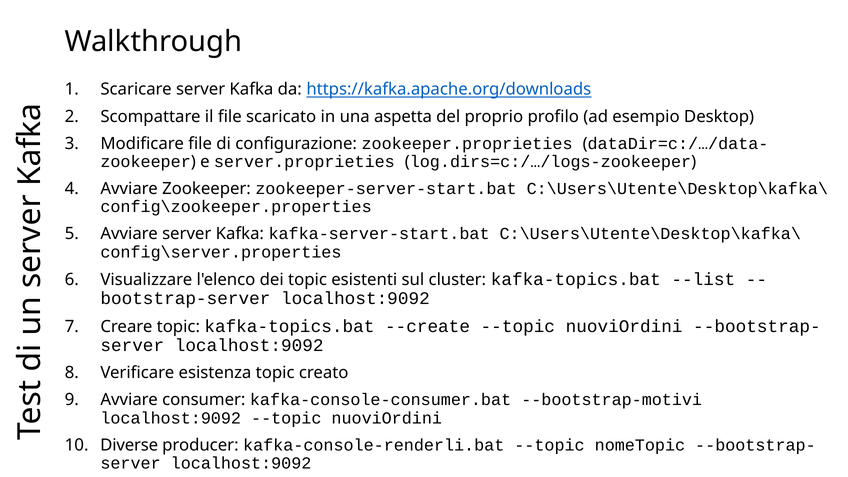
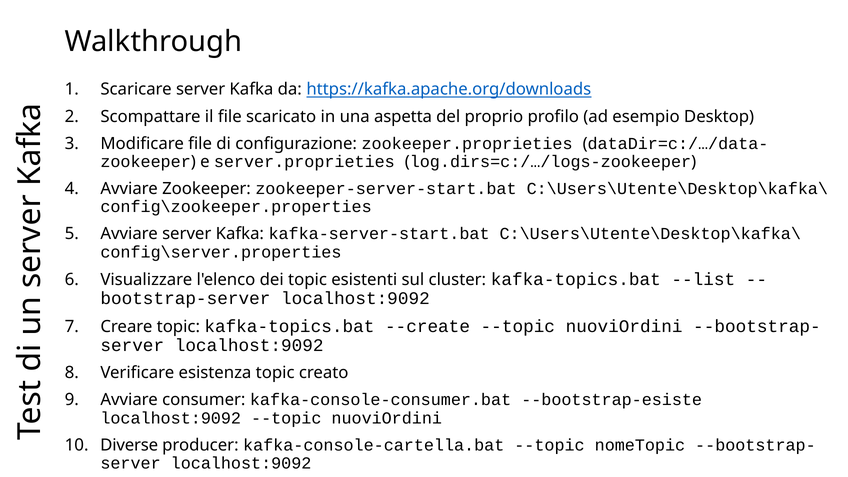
--bootstrap-motivi: --bootstrap-motivi -> --bootstrap-esiste
kafka-console-renderli.bat: kafka-console-renderli.bat -> kafka-console-cartella.bat
